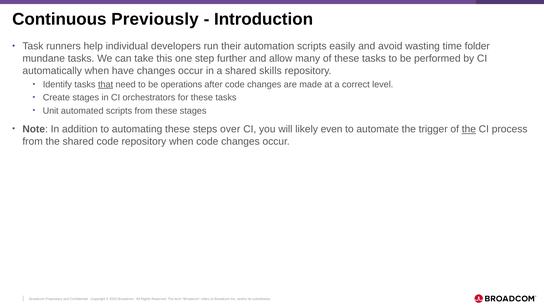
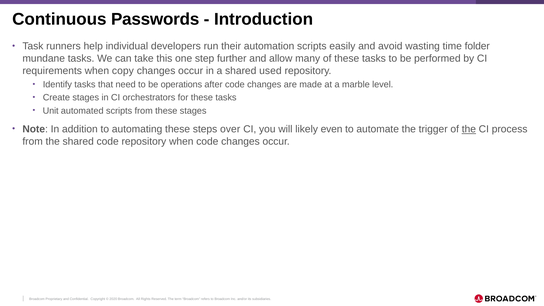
Previously: Previously -> Passwords
automatically: automatically -> requirements
have: have -> copy
skills: skills -> used
that underline: present -> none
correct: correct -> marble
